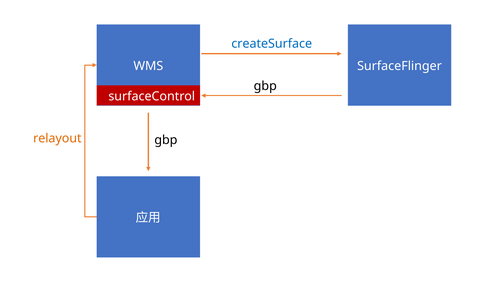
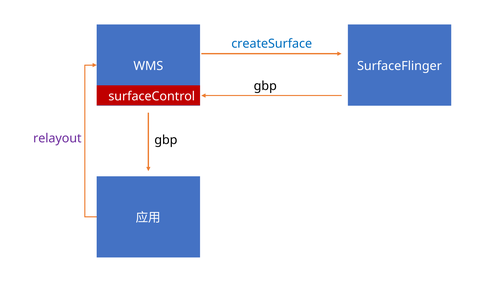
relayout colour: orange -> purple
